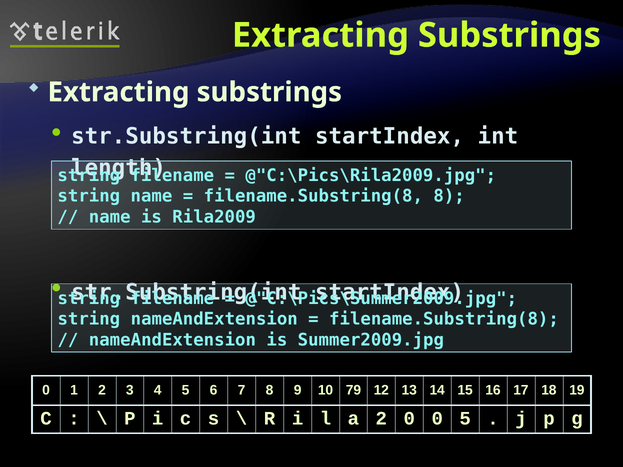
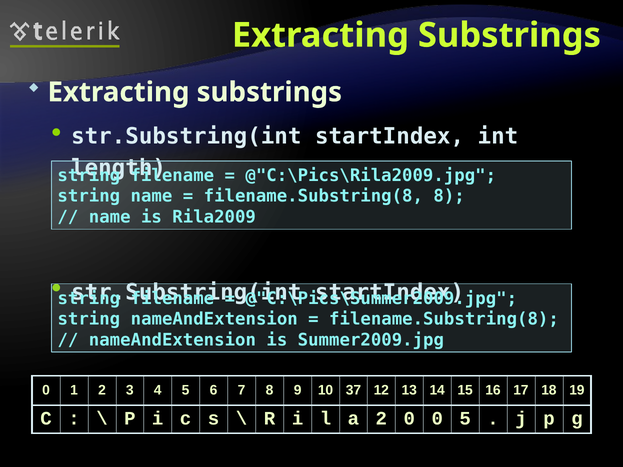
79: 79 -> 37
